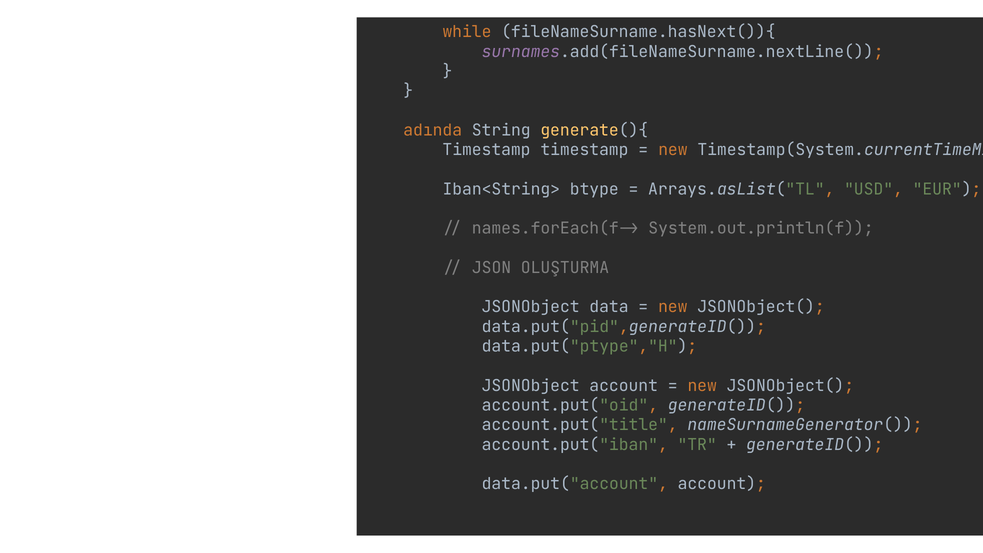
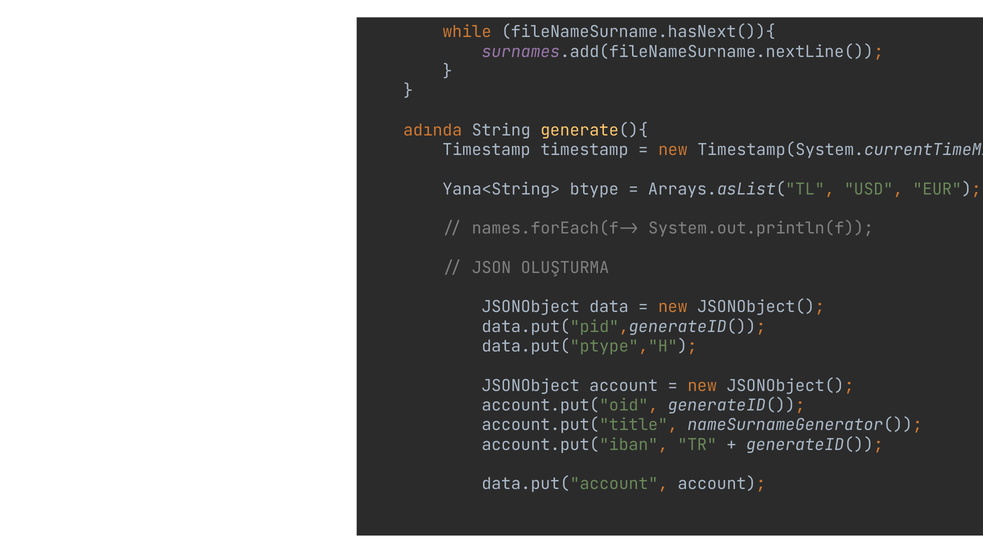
Iban<String>: Iban<String> -> Yana<String>
